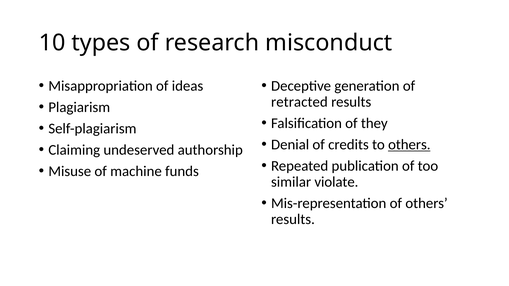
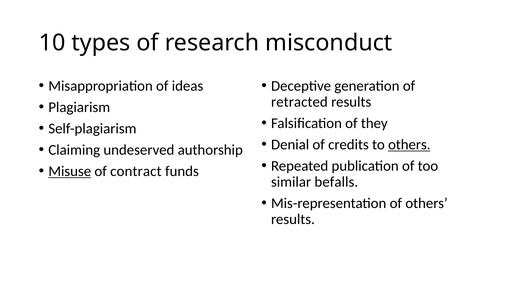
Misuse underline: none -> present
machine: machine -> contract
violate: violate -> befalls
